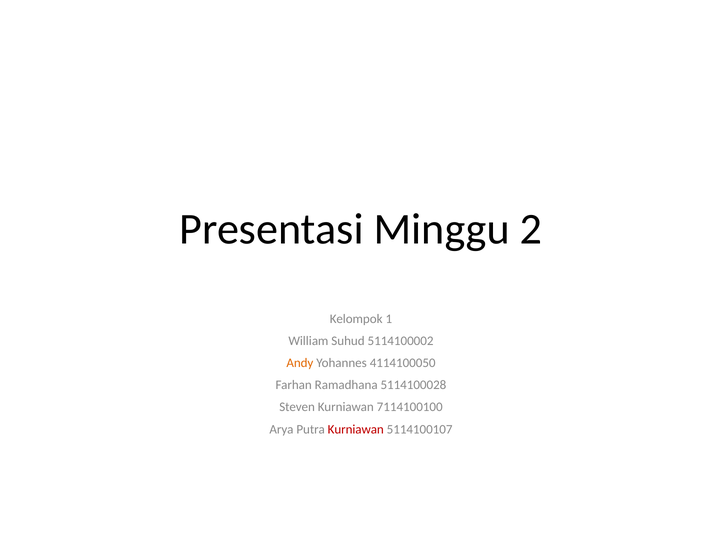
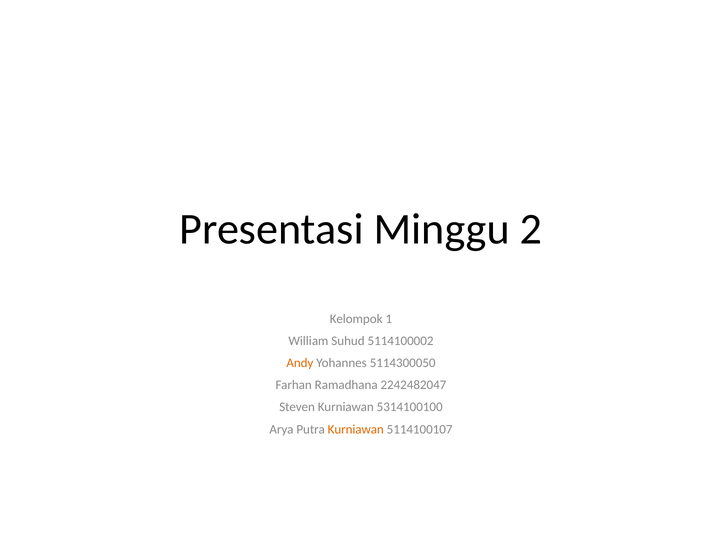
4114100050: 4114100050 -> 5114300050
5114100028: 5114100028 -> 2242482047
7114100100: 7114100100 -> 5314100100
Kurniawan at (356, 430) colour: red -> orange
